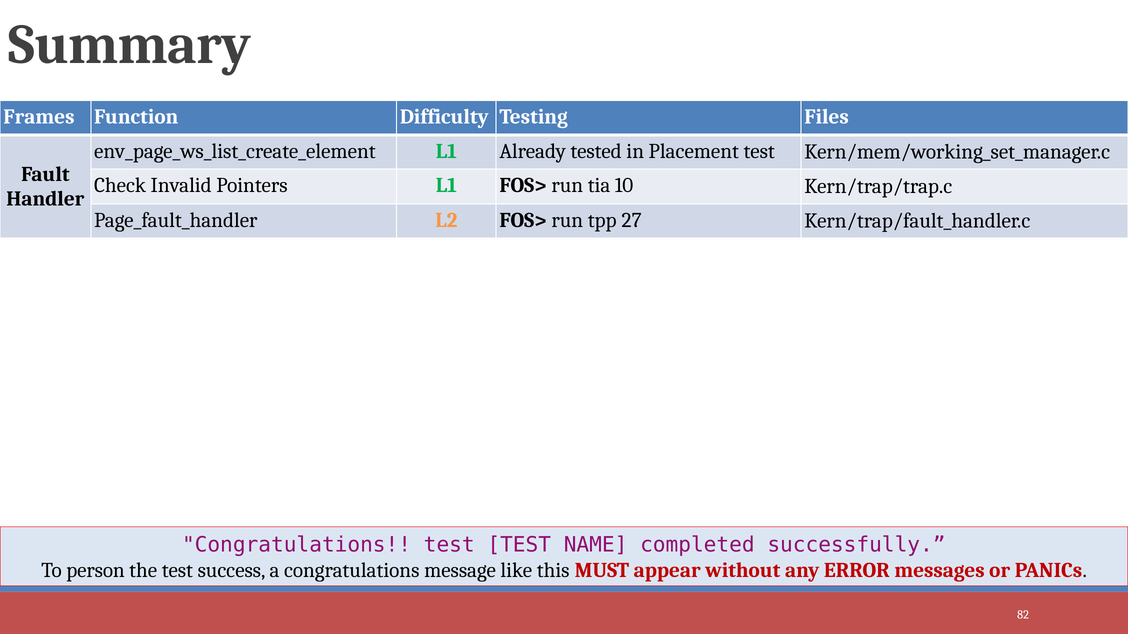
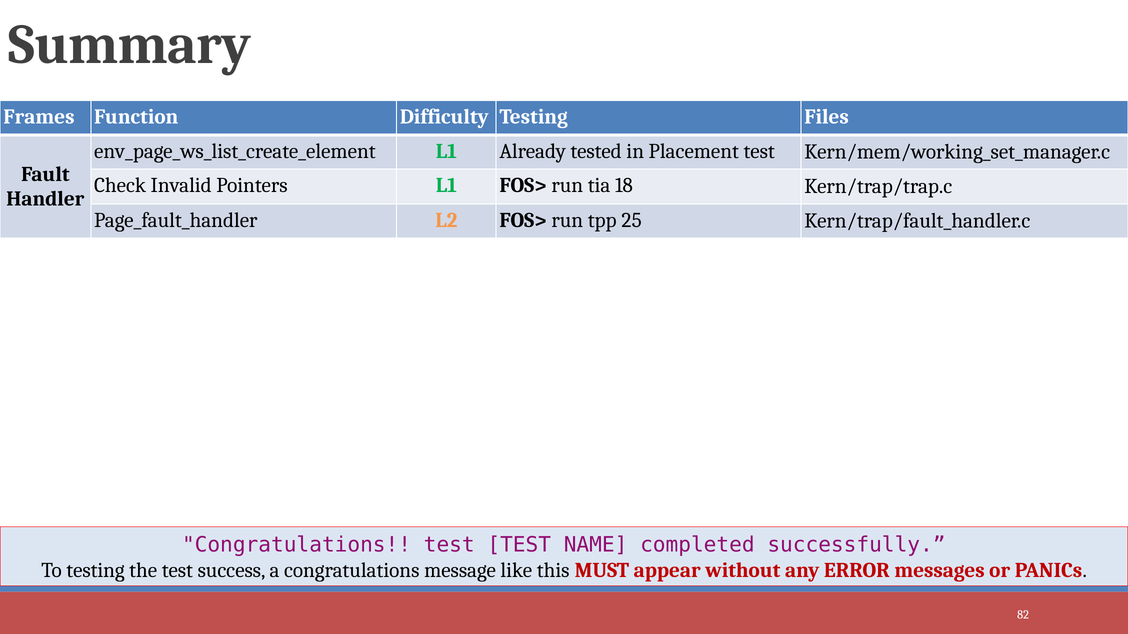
10: 10 -> 18
27: 27 -> 25
To person: person -> testing
